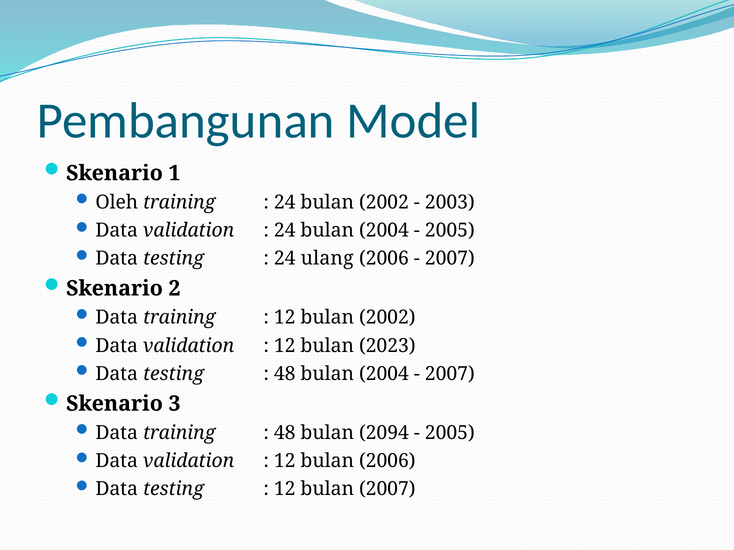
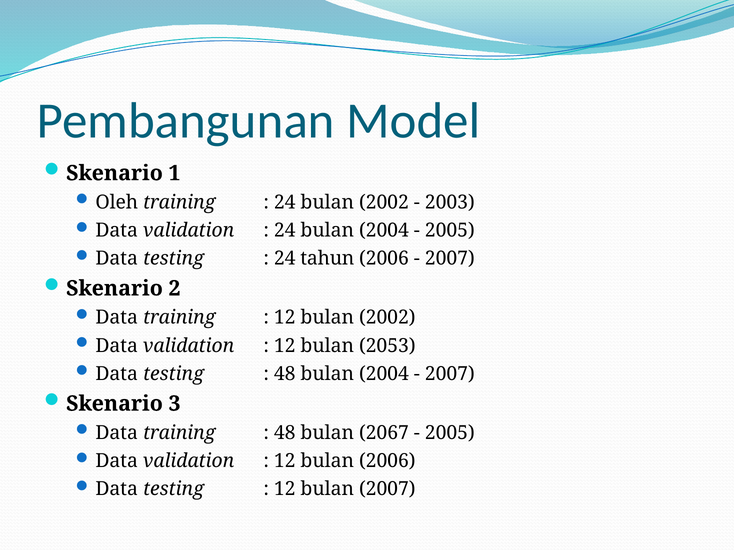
ulang: ulang -> tahun
2023: 2023 -> 2053
2094: 2094 -> 2067
